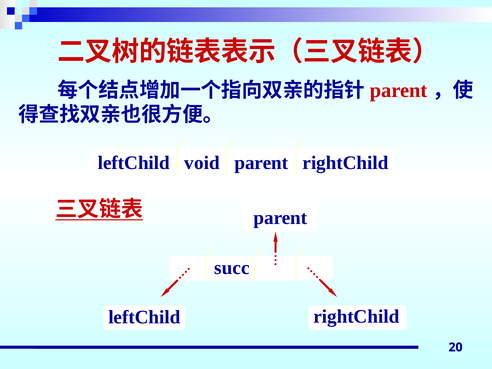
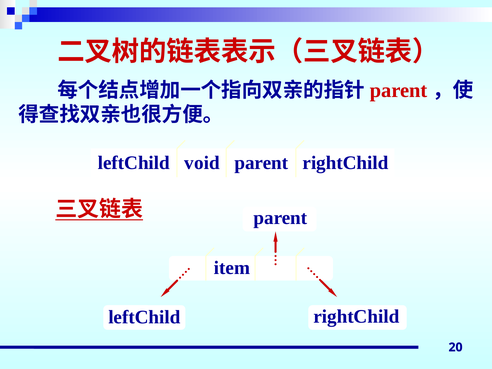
succ: succ -> item
